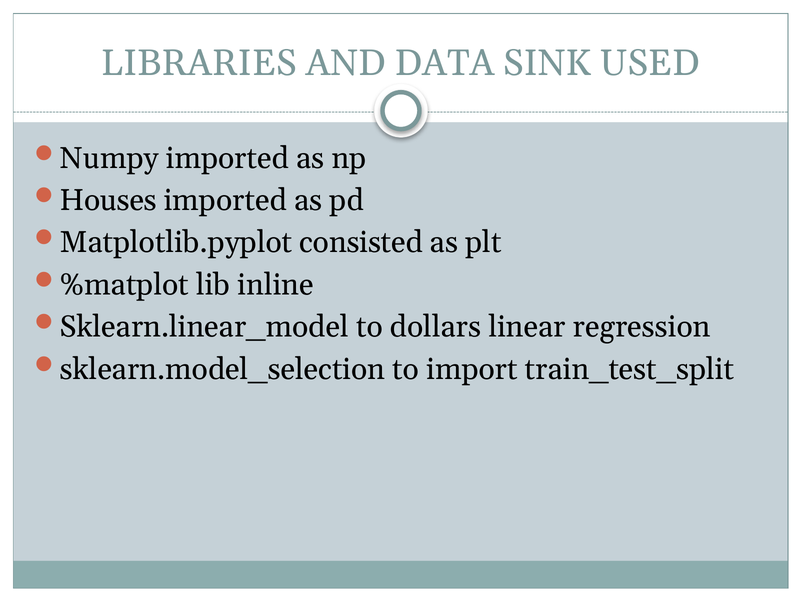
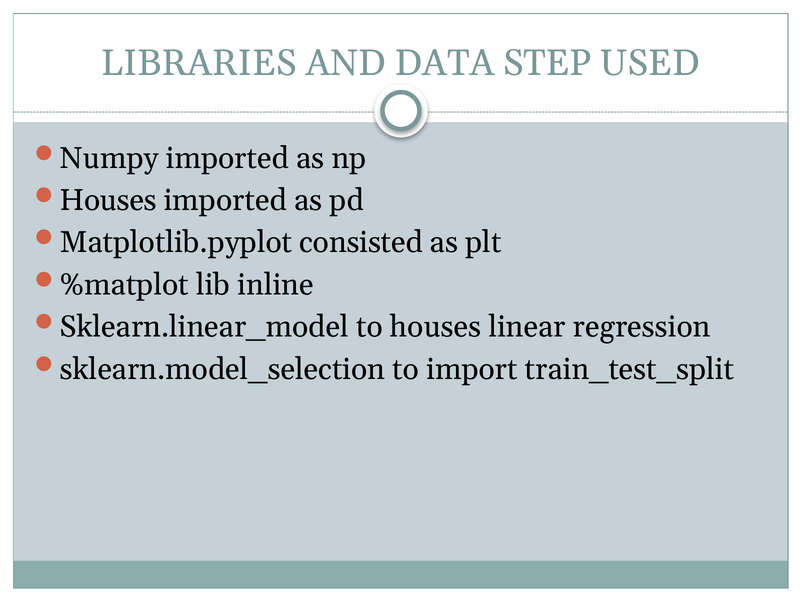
SINK: SINK -> STEP
to dollars: dollars -> houses
